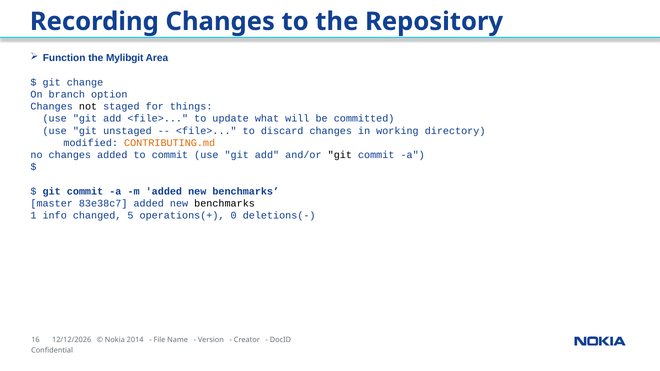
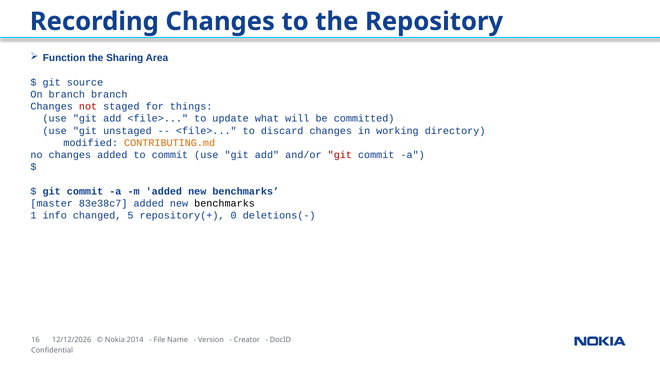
Mylibgit: Mylibgit -> Sharing
change: change -> source
branch option: option -> branch
not colour: black -> red
git at (340, 155) colour: black -> red
operations(+: operations(+ -> repository(+
